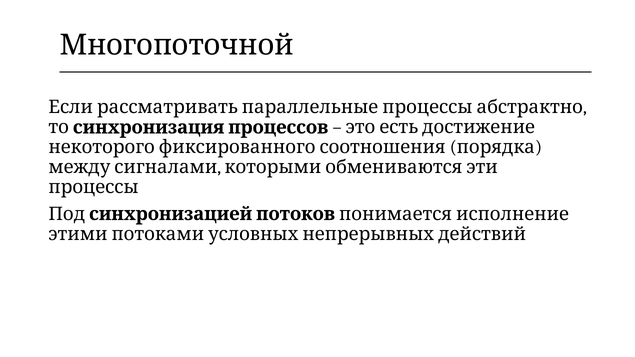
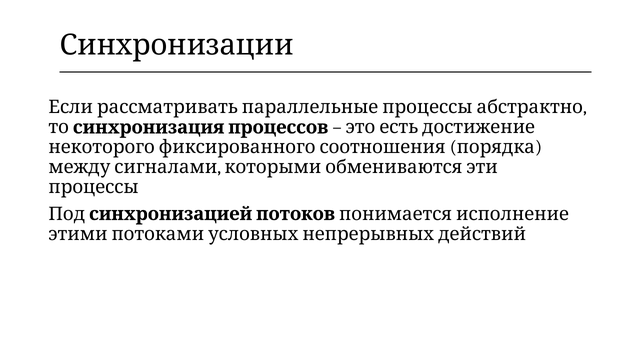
Многопоточной: Многопоточной -> Синхронизации
